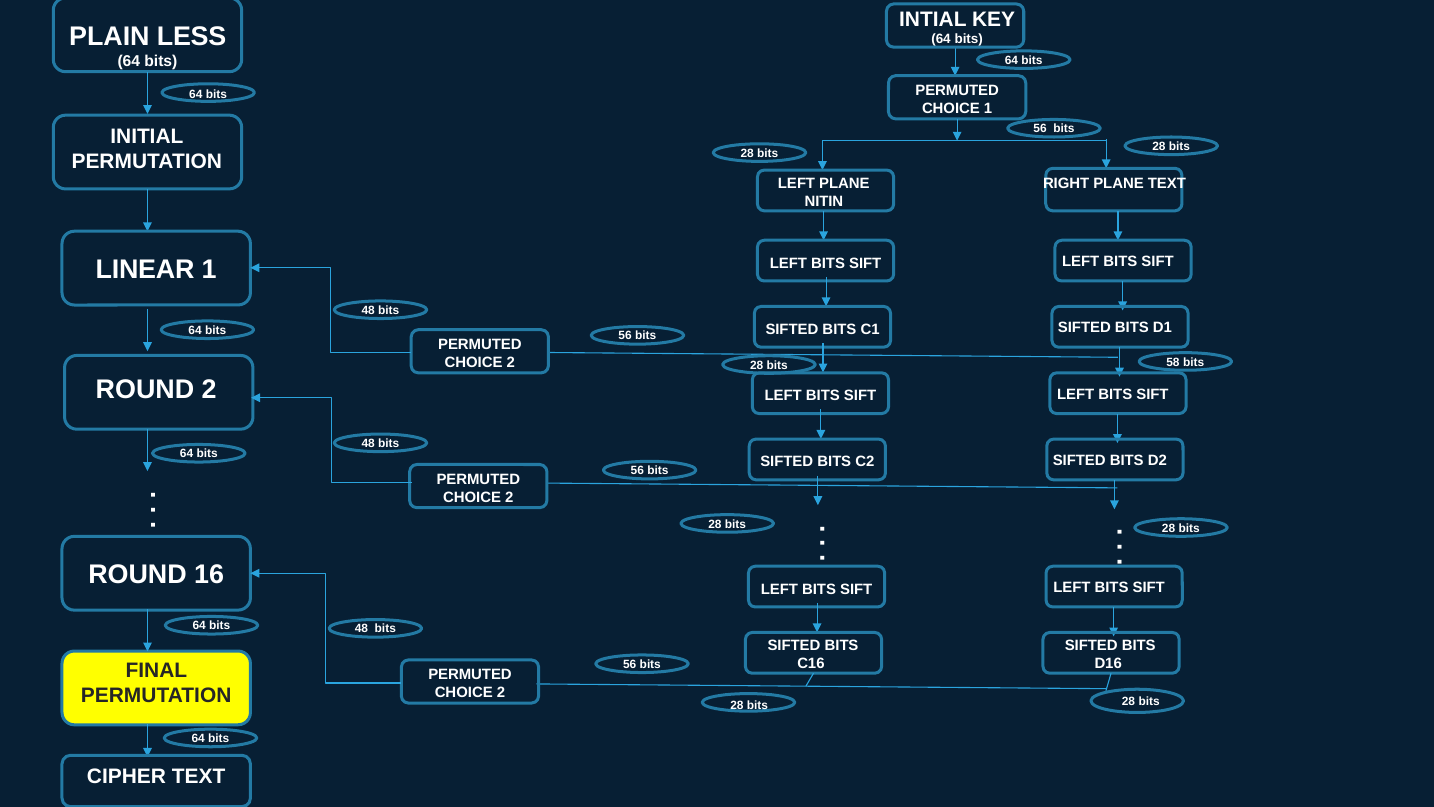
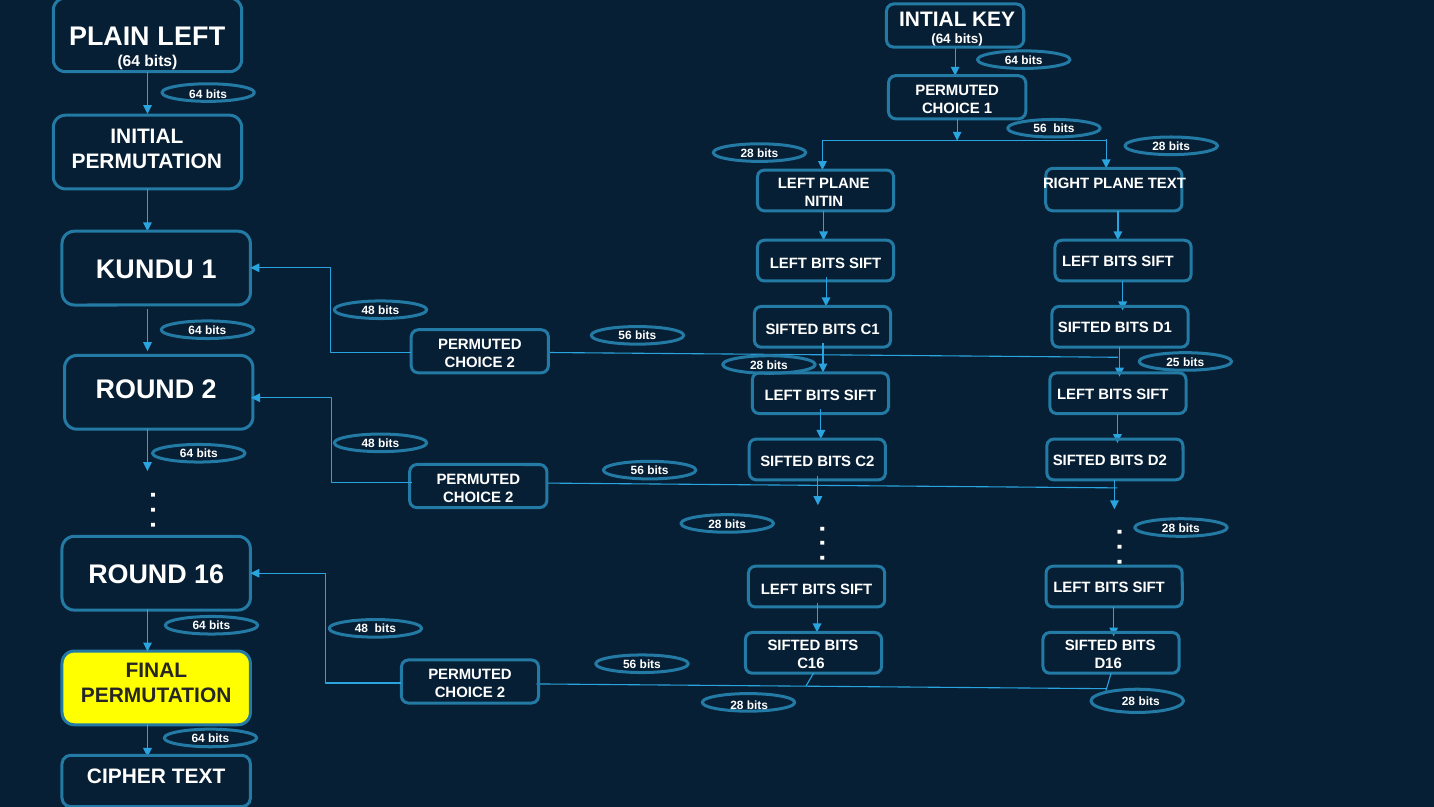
PLAIN LESS: LESS -> LEFT
LINEAR: LINEAR -> KUNDU
58: 58 -> 25
